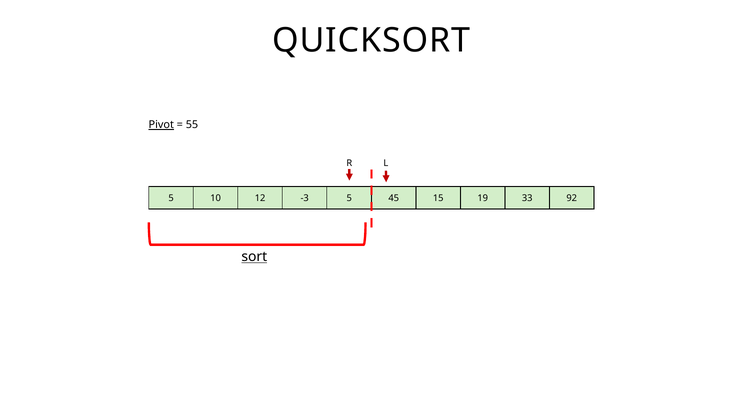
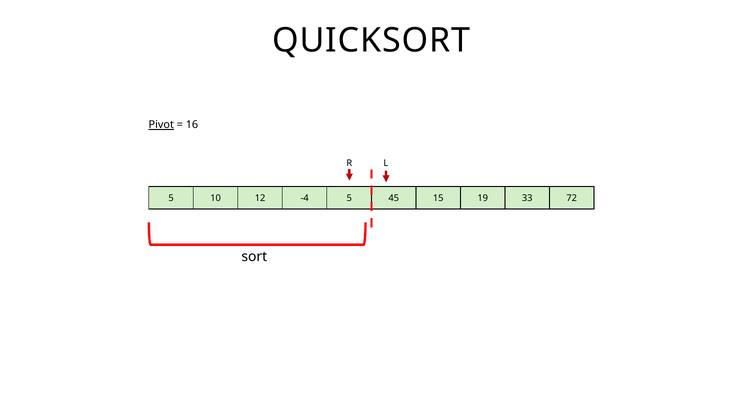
55: 55 -> 16
-3: -3 -> -4
92: 92 -> 72
sort underline: present -> none
